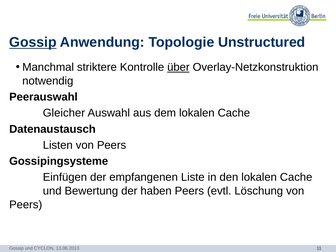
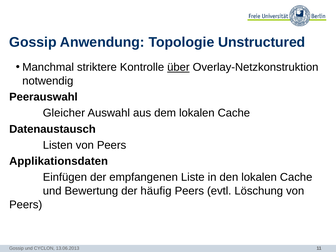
Gossip at (33, 42) underline: present -> none
Gossipingsysteme: Gossipingsysteme -> Applikationsdaten
haben: haben -> häufig
